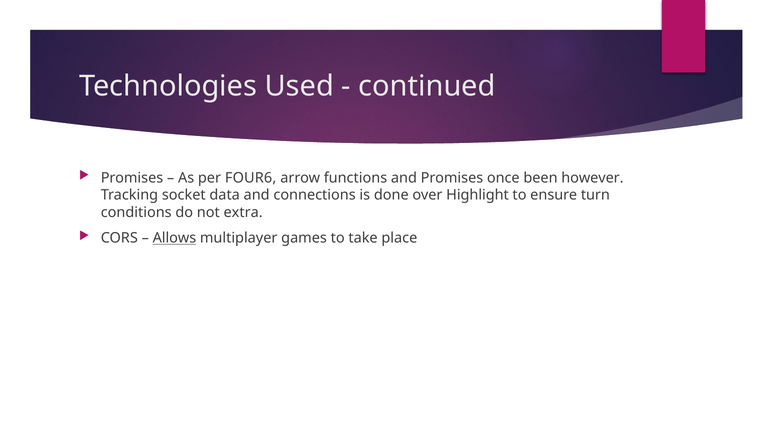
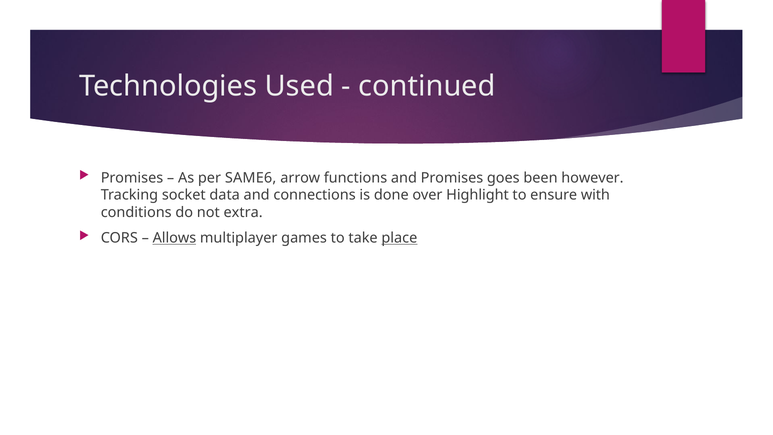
FOUR6: FOUR6 -> SAME6
once: once -> goes
turn: turn -> with
place underline: none -> present
